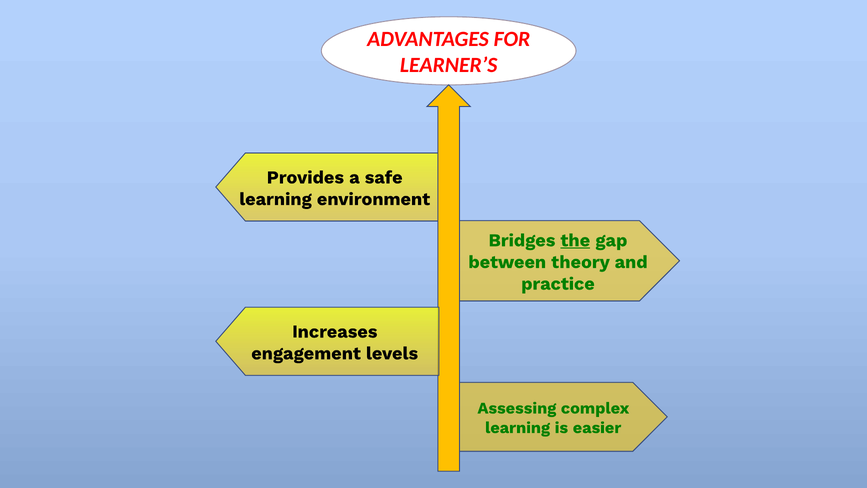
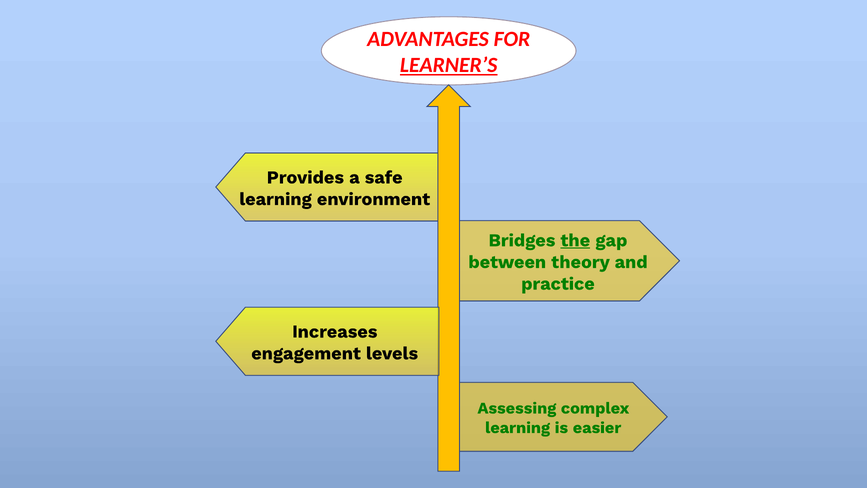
LEARNER’S underline: none -> present
